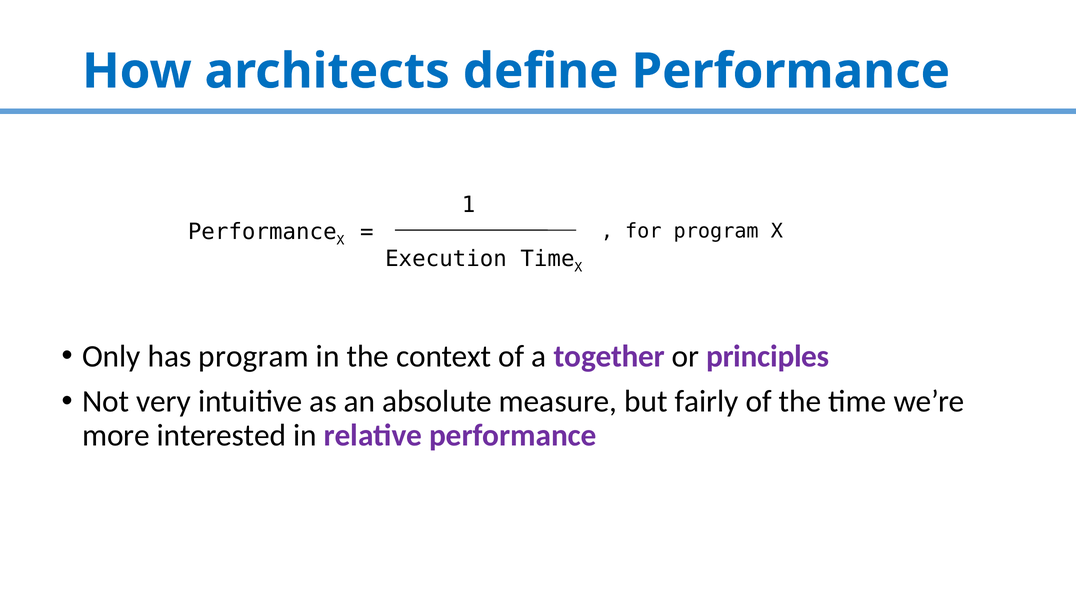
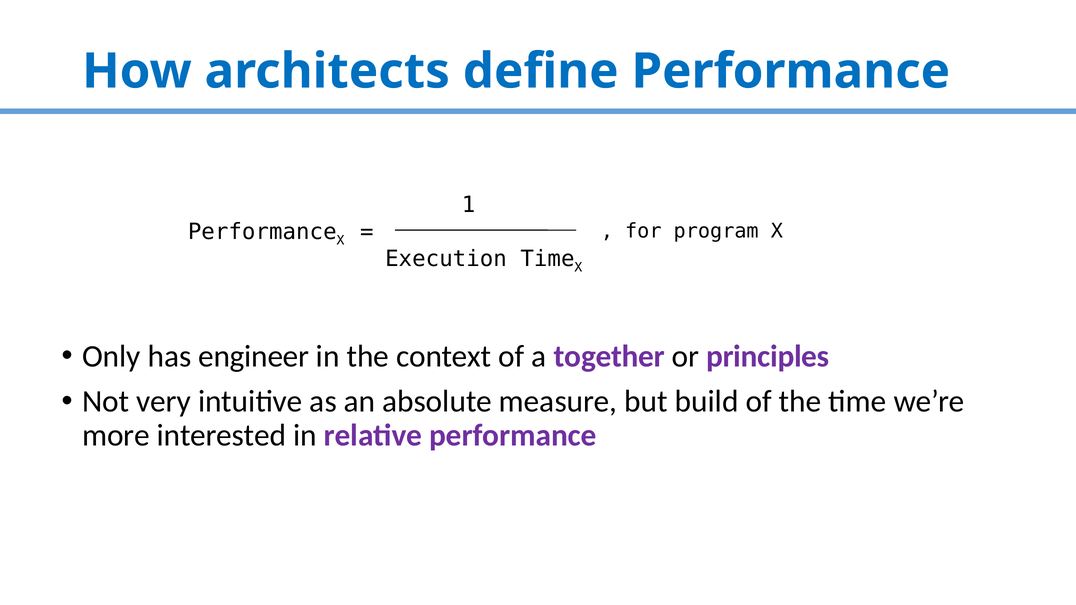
has program: program -> engineer
fairly: fairly -> build
